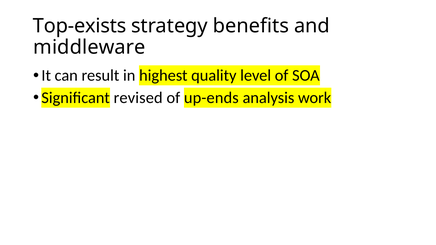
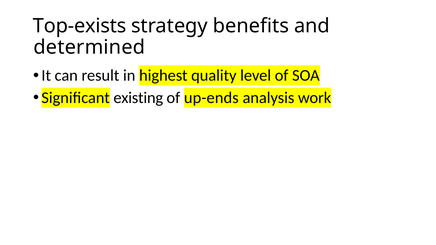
middleware: middleware -> determined
revised: revised -> existing
